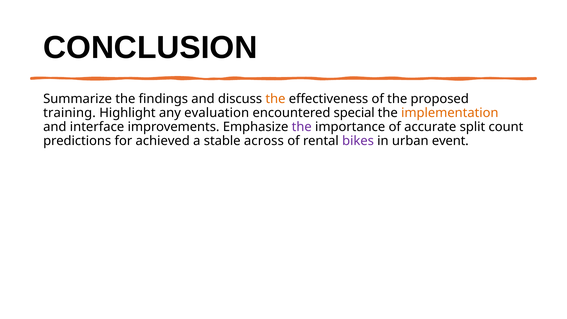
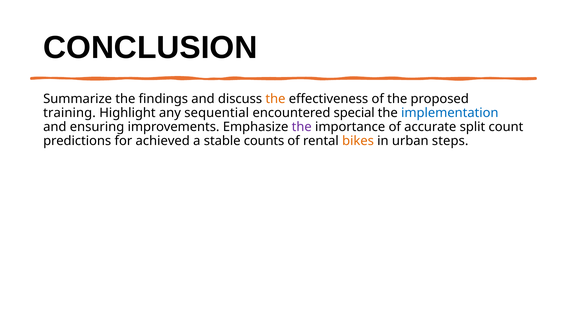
evaluation: evaluation -> sequential
implementation colour: orange -> blue
interface: interface -> ensuring
across: across -> counts
bikes colour: purple -> orange
event: event -> steps
